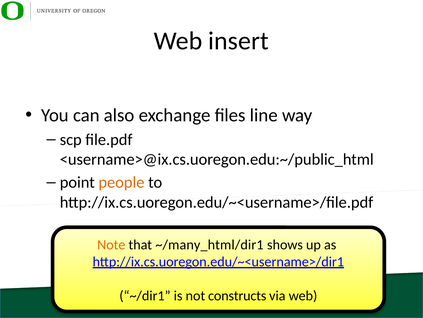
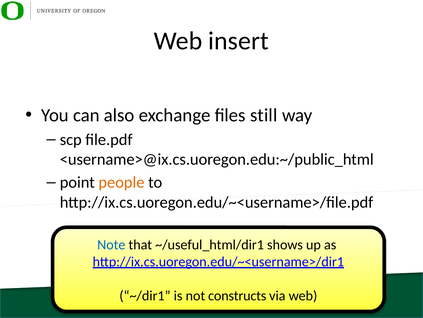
line: line -> still
Note colour: orange -> blue
~/many_html/dir1: ~/many_html/dir1 -> ~/useful_html/dir1
